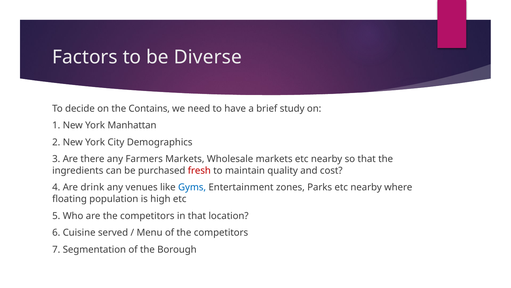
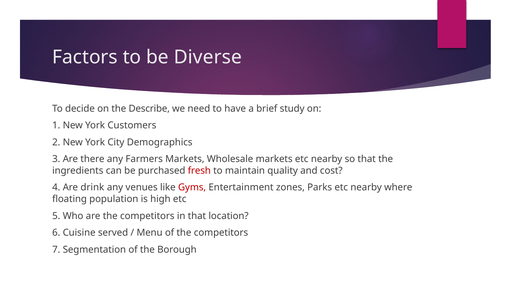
Contains: Contains -> Describe
Manhattan: Manhattan -> Customers
Gyms colour: blue -> red
